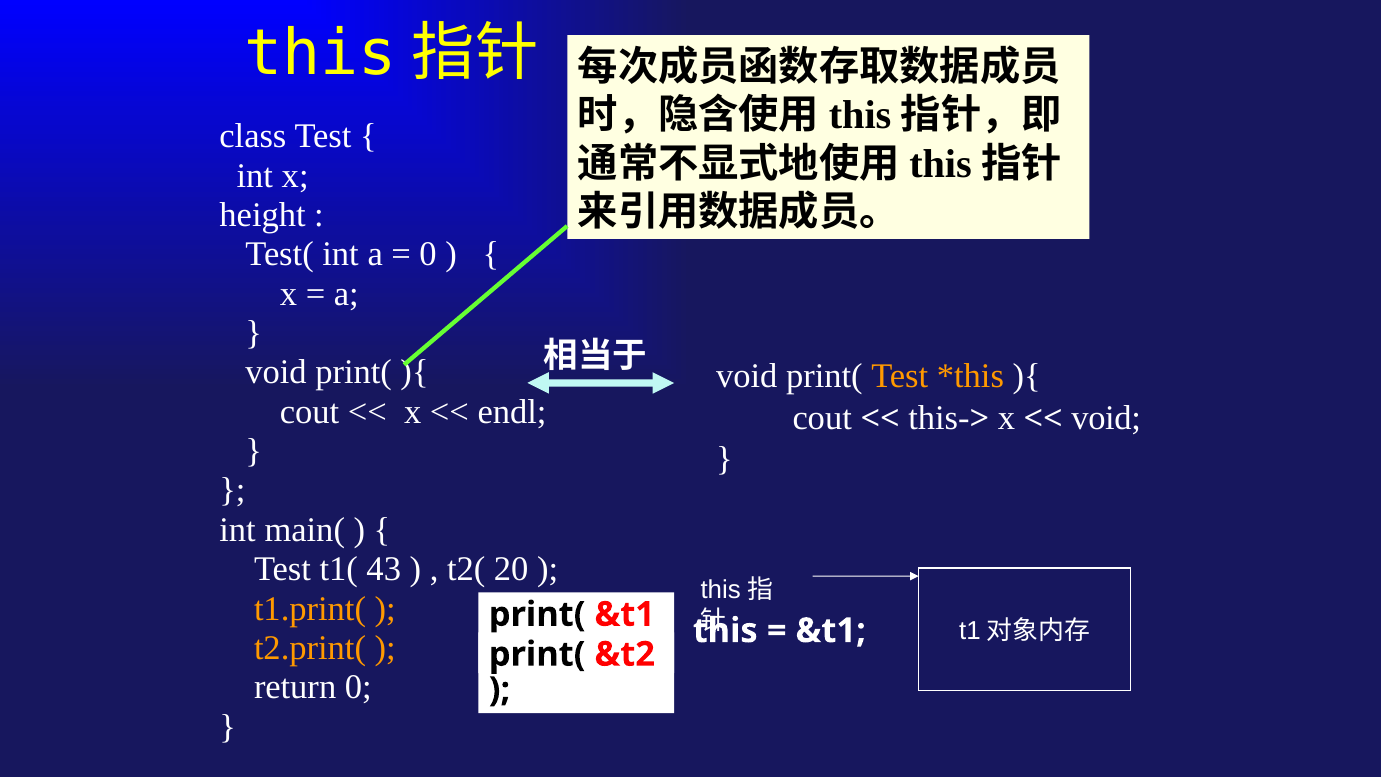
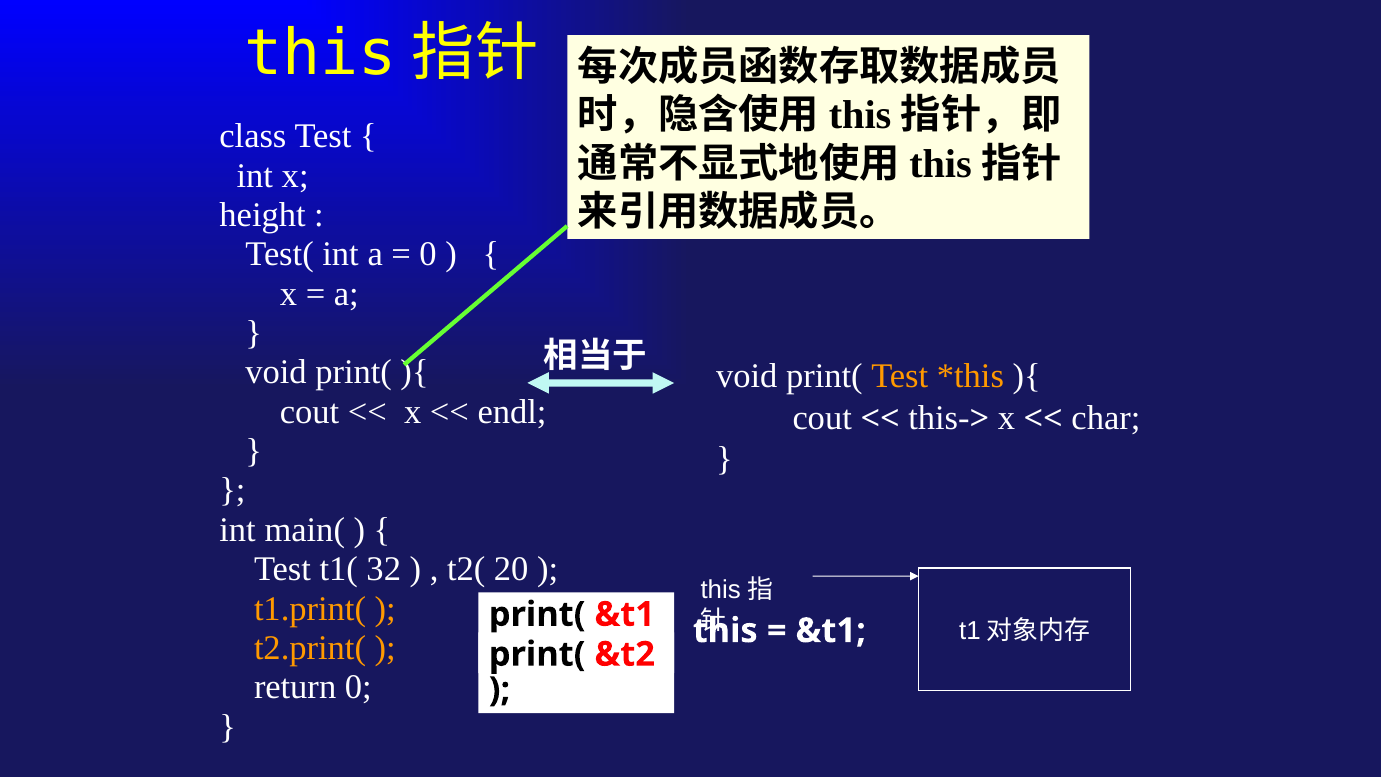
void at (1106, 417): void -> char
43: 43 -> 32
